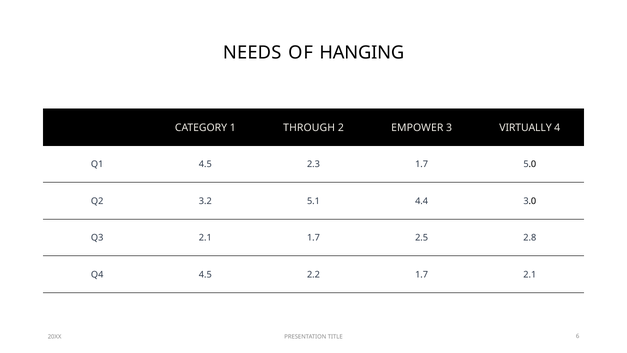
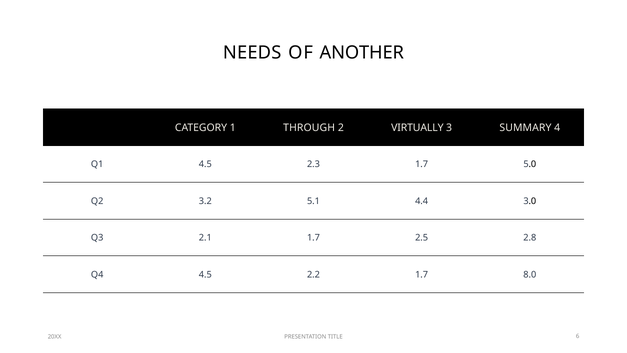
HANGING: HANGING -> ANOTHER
EMPOWER: EMPOWER -> VIRTUALLY
VIRTUALLY: VIRTUALLY -> SUMMARY
2.1 at (530, 274): 2.1 -> 8.0
